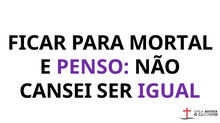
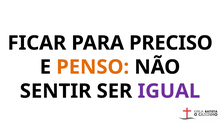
MORTAL: MORTAL -> PRECISO
PENSO colour: purple -> orange
CANSEI: CANSEI -> SENTIR
